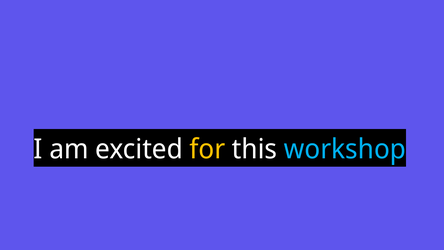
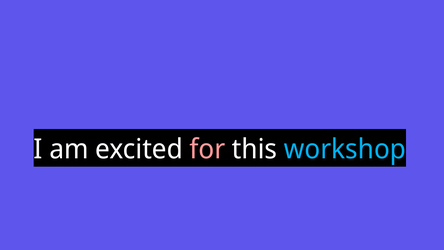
for colour: yellow -> pink
